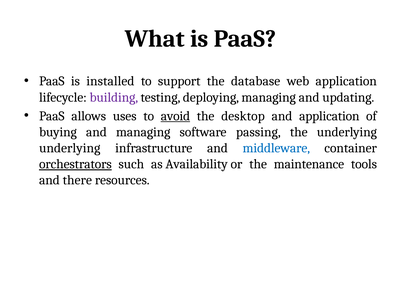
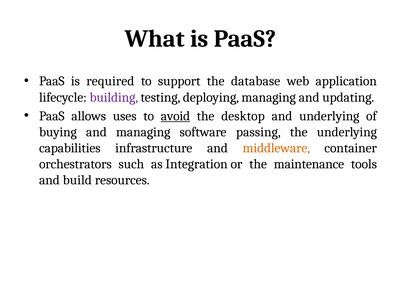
installed: installed -> required
and application: application -> underlying
underlying at (70, 148): underlying -> capabilities
middleware colour: blue -> orange
orchestrators underline: present -> none
Availability: Availability -> Integration
there: there -> build
